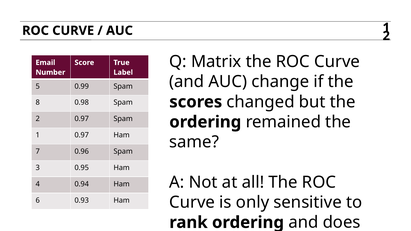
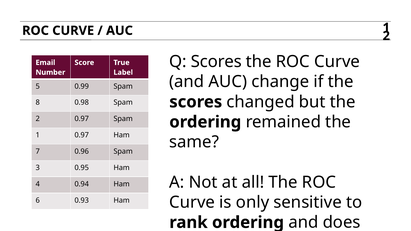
Q Matrix: Matrix -> Scores
